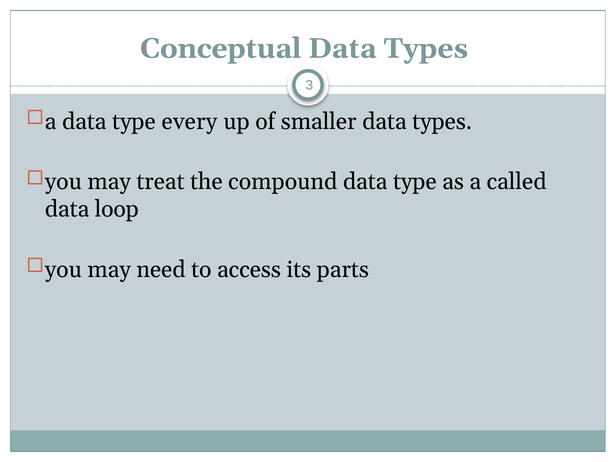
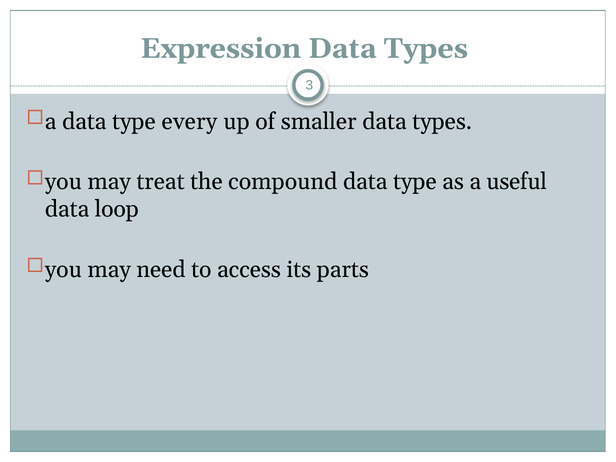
Conceptual: Conceptual -> Expression
called: called -> useful
